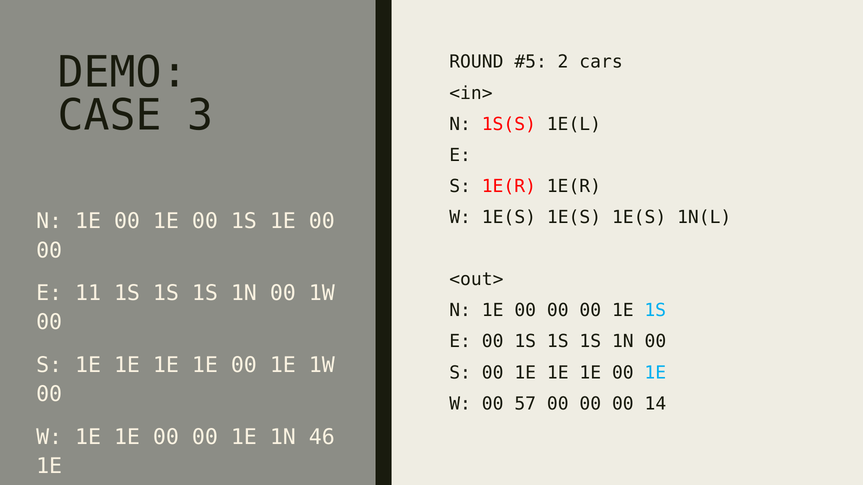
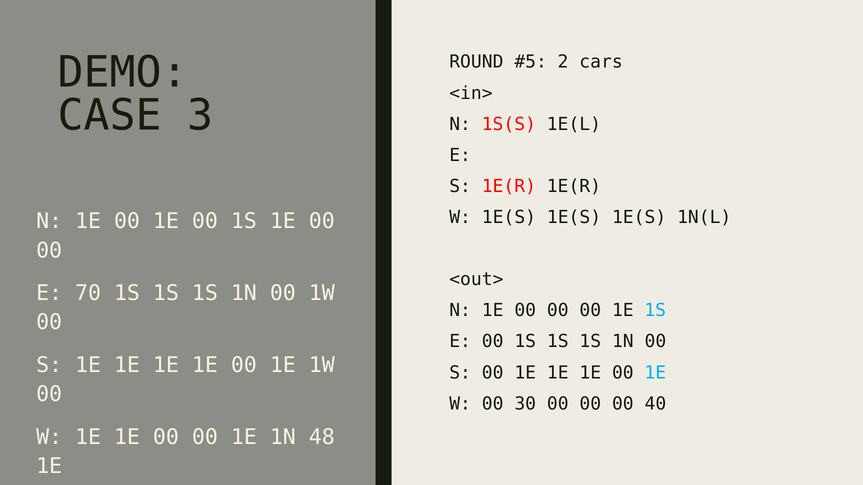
11: 11 -> 70
57: 57 -> 30
14: 14 -> 40
46: 46 -> 48
